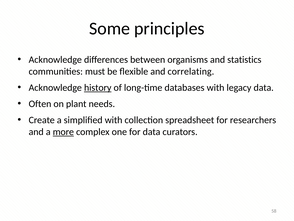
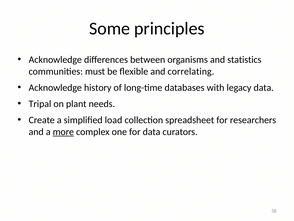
history underline: present -> none
Often: Often -> Tripal
simplified with: with -> load
